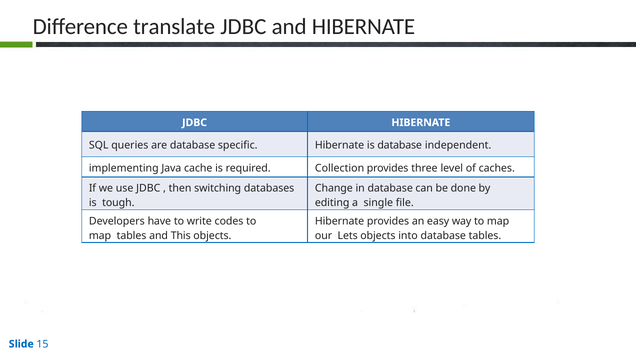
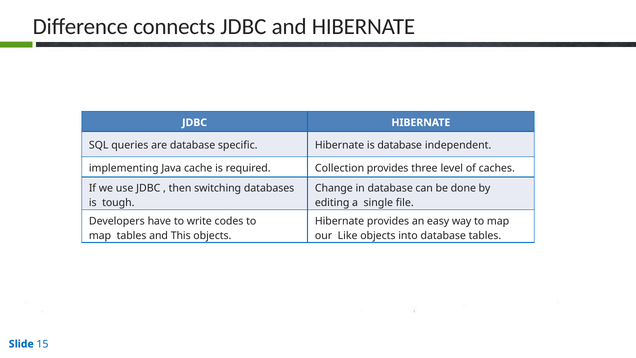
translate: translate -> connects
Lets: Lets -> Like
